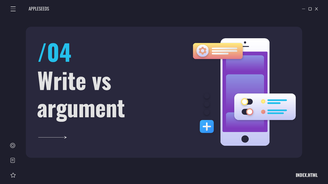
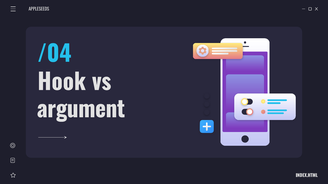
Write: Write -> Hook
